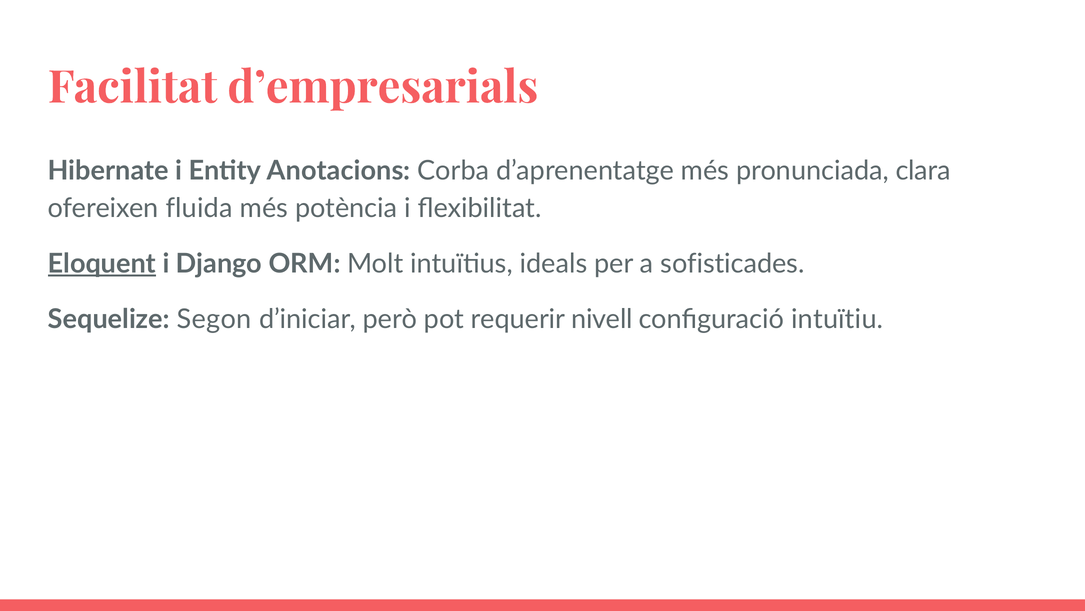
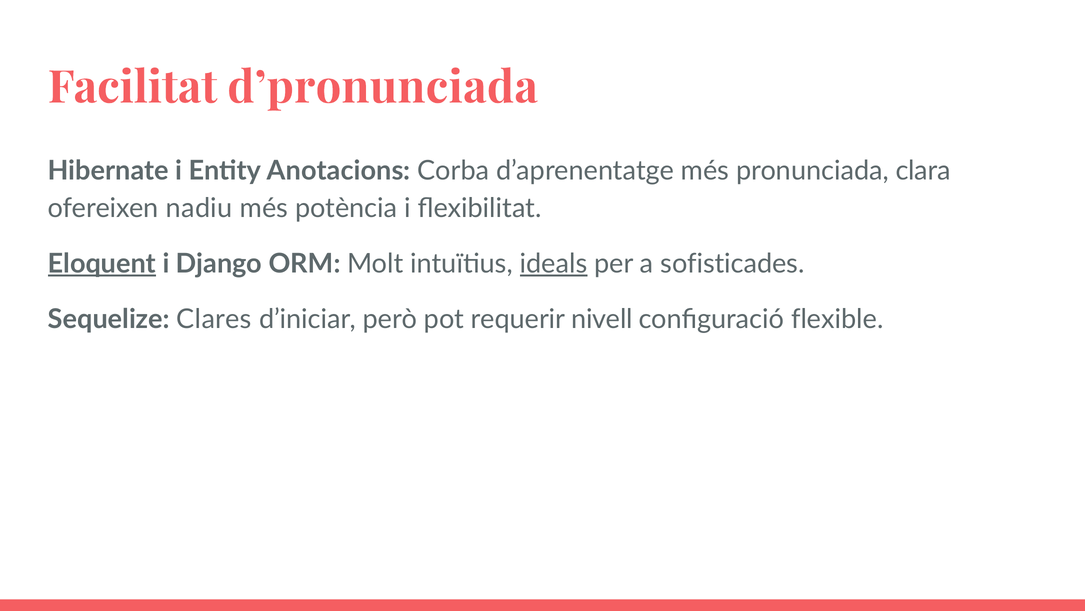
d’empresarials: d’empresarials -> d’pronunciada
fluida: fluida -> nadiu
ideals underline: none -> present
Segon: Segon -> Clares
intuïtiu: intuïtiu -> flexible
